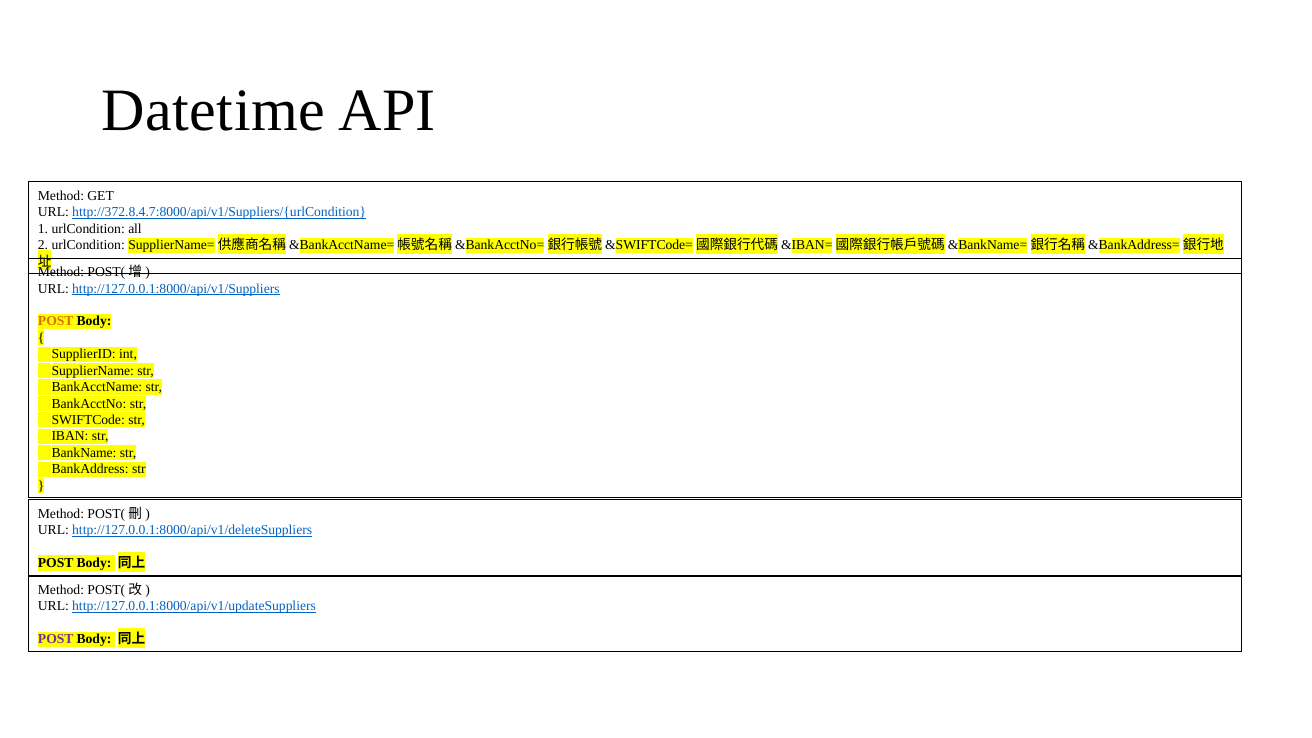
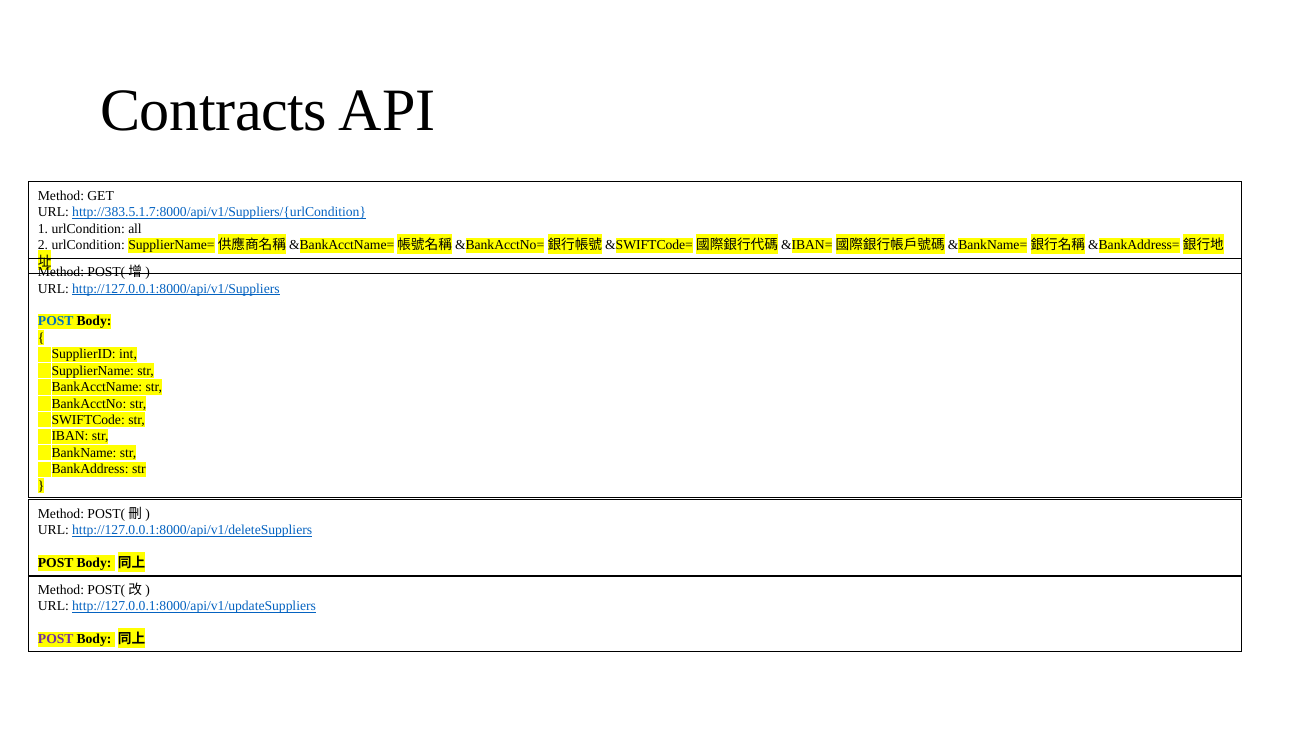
Datetime: Datetime -> Contracts
http://372.8.4.7:8000/api/v1/Suppliers/{urlCondition: http://372.8.4.7:8000/api/v1/Suppliers/{urlCondition -> http://383.5.1.7:8000/api/v1/Suppliers/{urlCondition
POST at (56, 321) colour: orange -> blue
